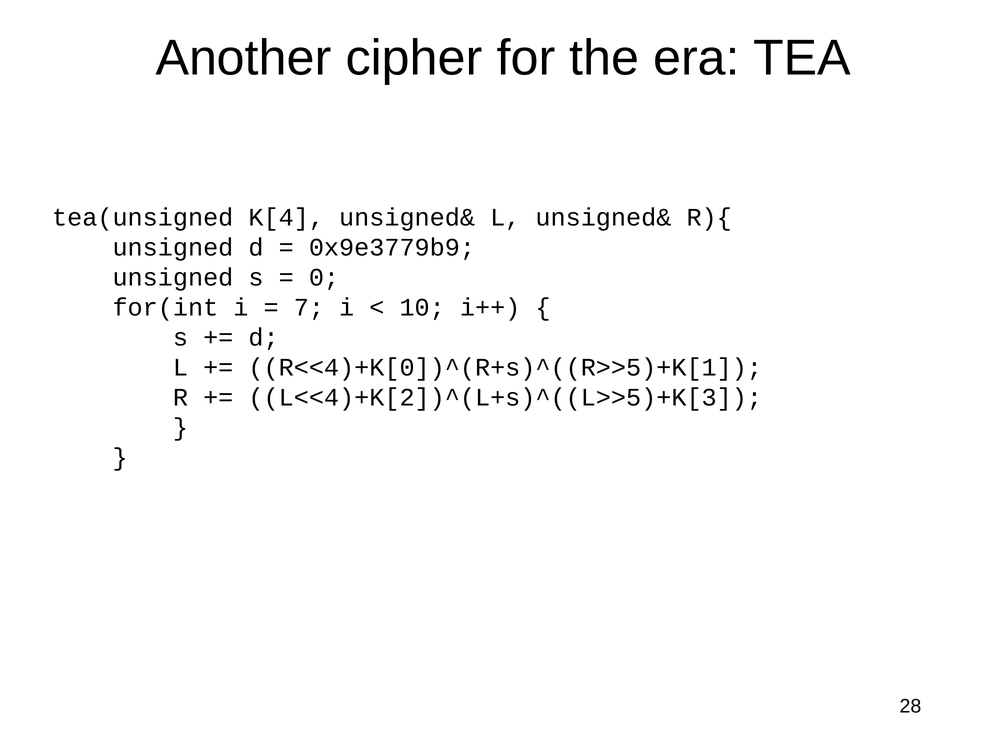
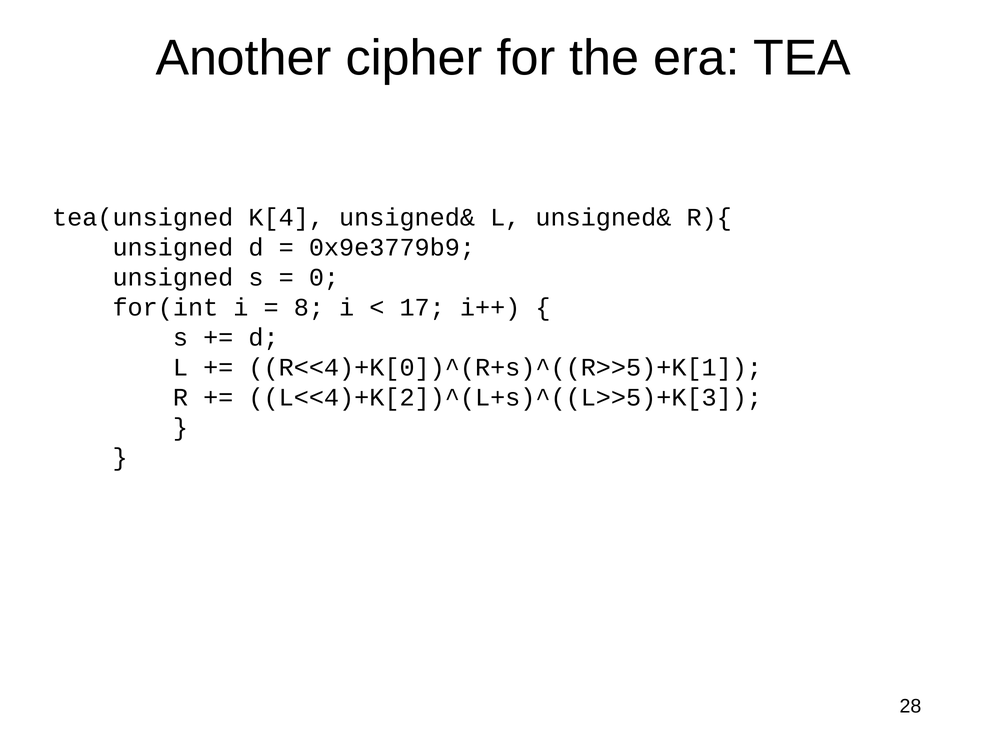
7: 7 -> 8
10: 10 -> 17
